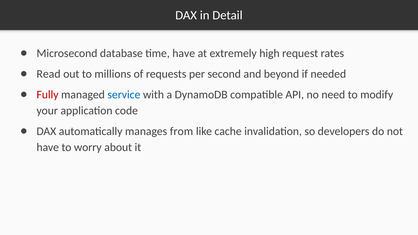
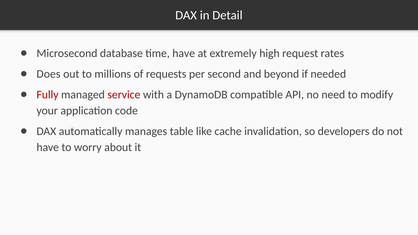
Read: Read -> Does
service colour: blue -> red
from: from -> table
